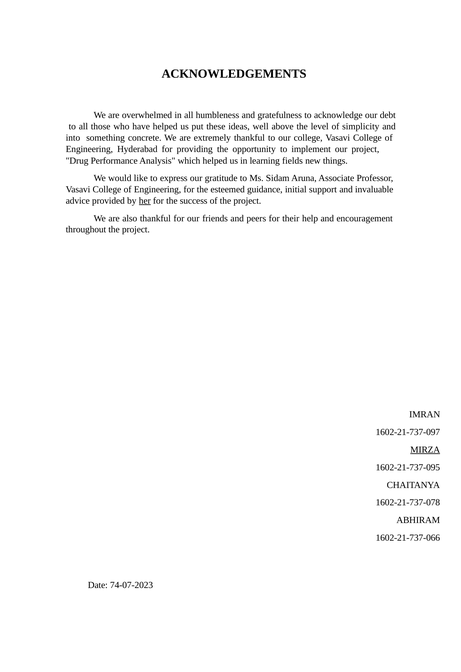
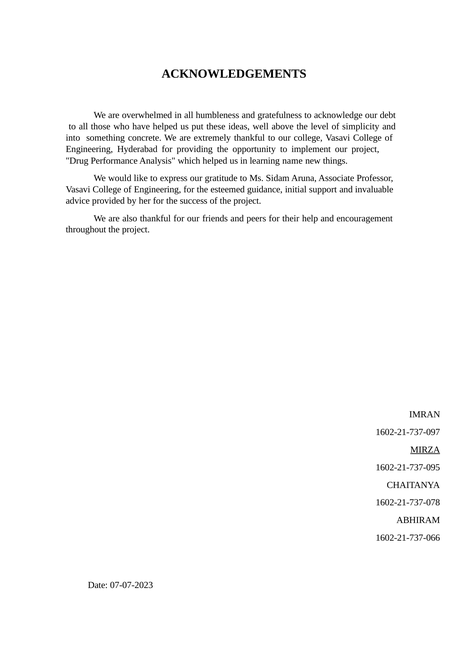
fields: fields -> name
her underline: present -> none
74-07-2023: 74-07-2023 -> 07-07-2023
